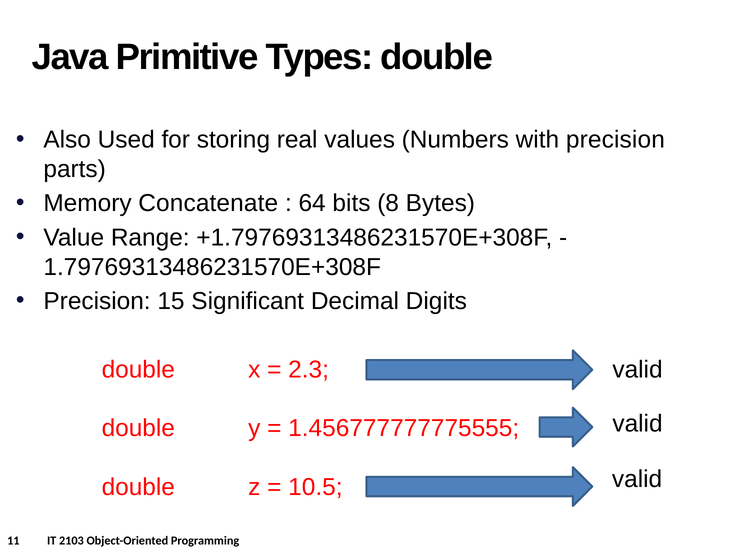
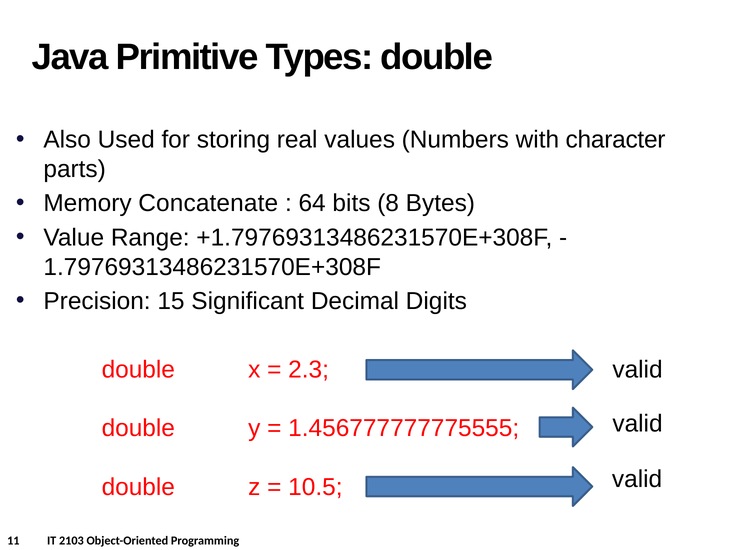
with precision: precision -> character
